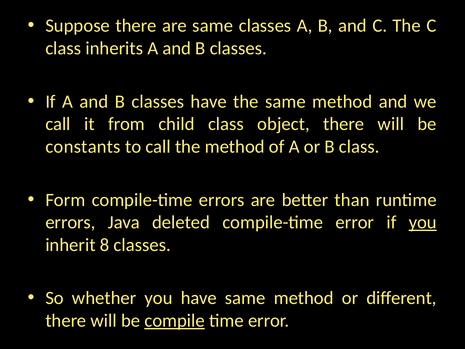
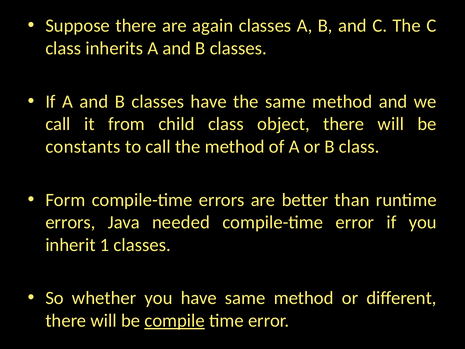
are same: same -> again
deleted: deleted -> needed
you at (423, 222) underline: present -> none
8: 8 -> 1
